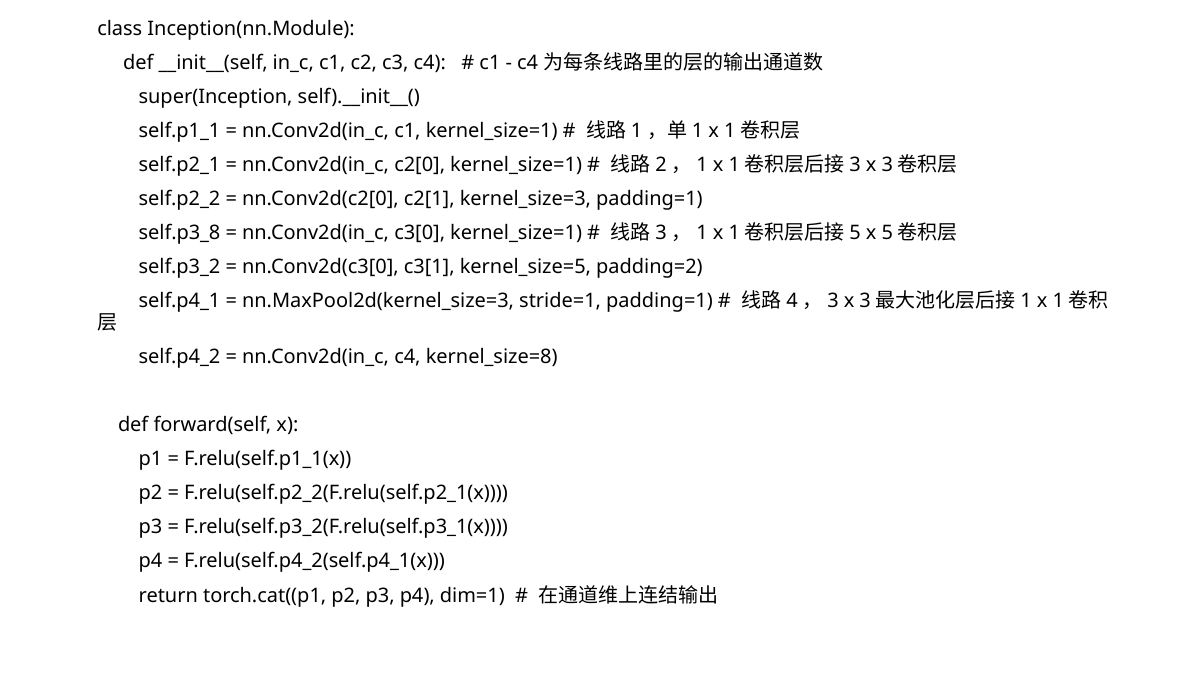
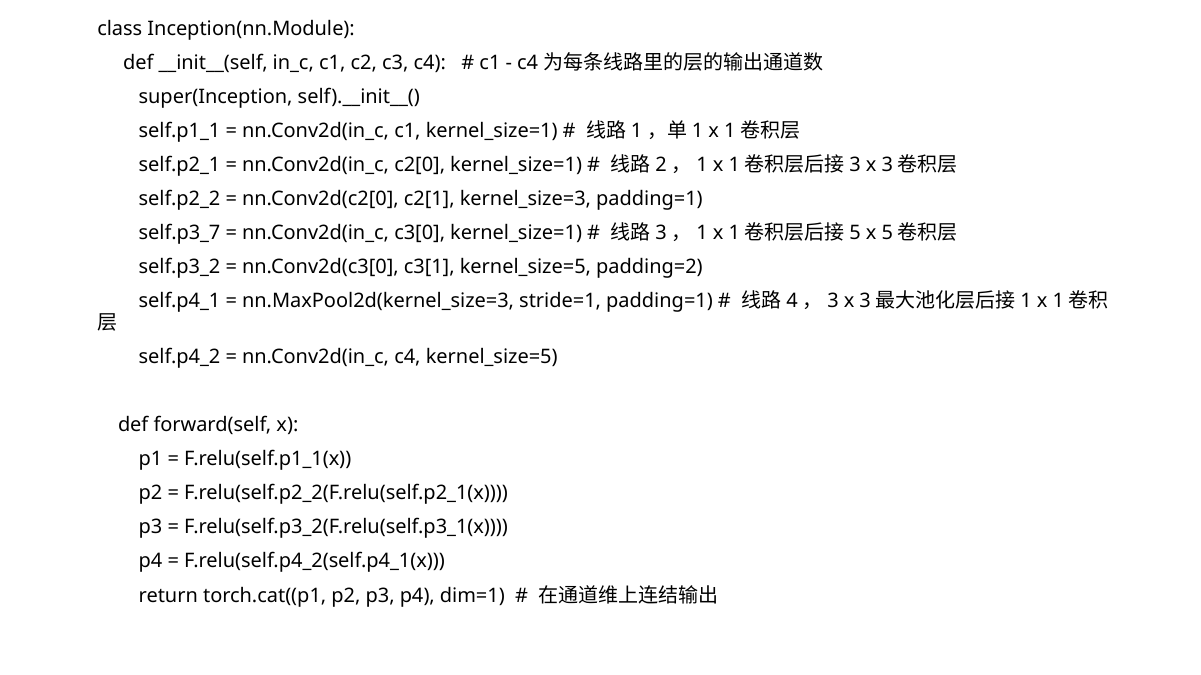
self.p3_8: self.p3_8 -> self.p3_7
c4 kernel_size=8: kernel_size=8 -> kernel_size=5
